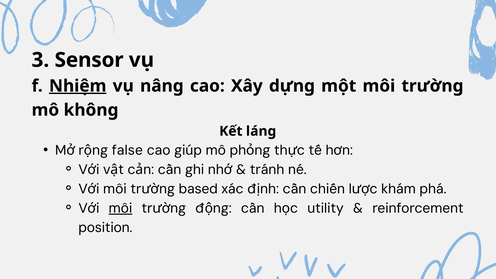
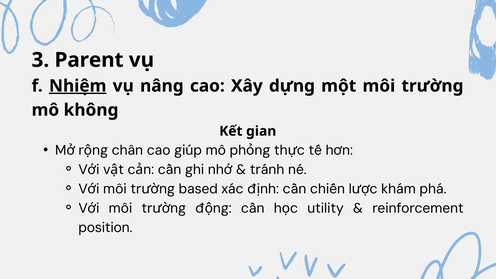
Sensor: Sensor -> Parent
láng: láng -> gian
false: false -> chân
môi at (120, 208) underline: present -> none
